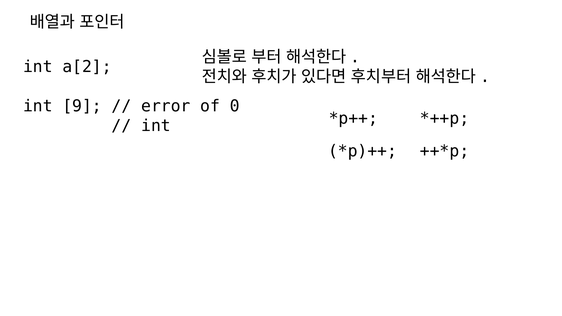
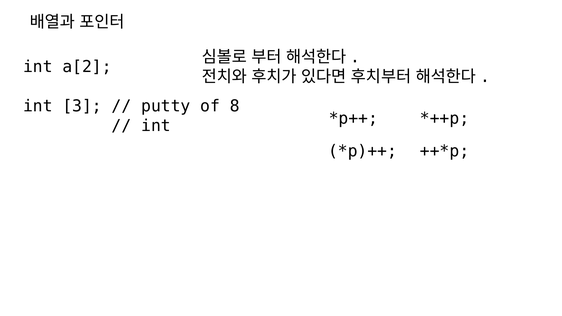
9: 9 -> 3
error: error -> putty
0: 0 -> 8
